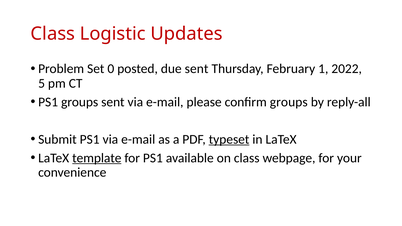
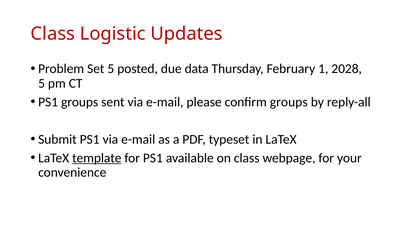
Set 0: 0 -> 5
due sent: sent -> data
2022: 2022 -> 2028
typeset underline: present -> none
